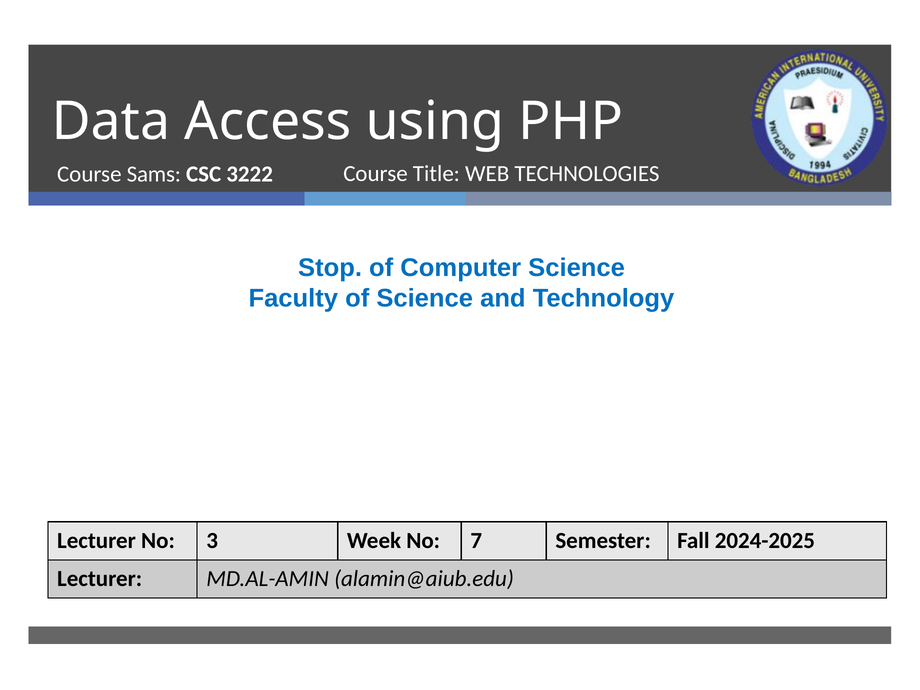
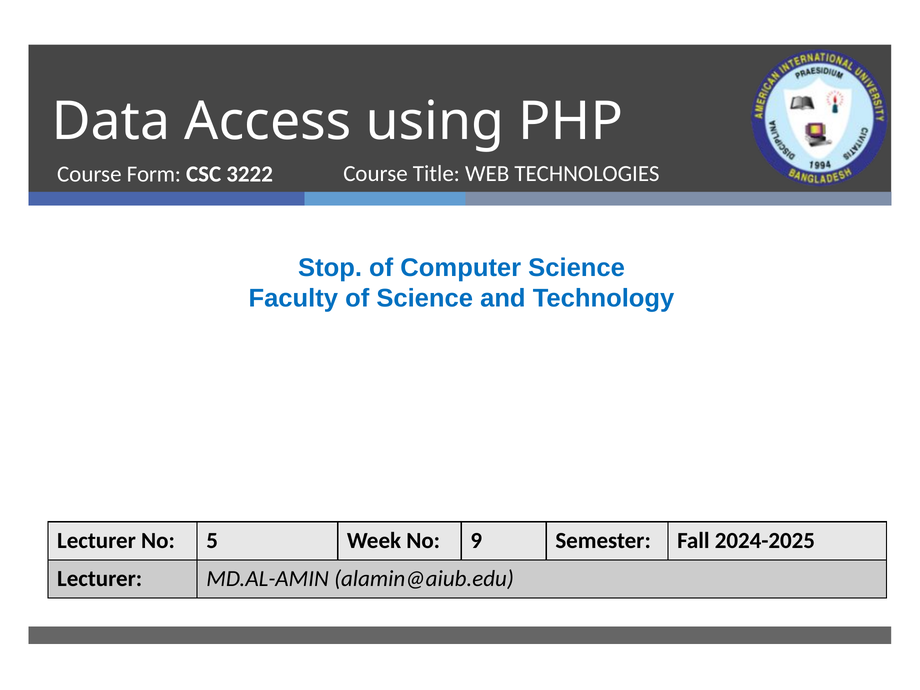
Sams: Sams -> Form
3: 3 -> 5
7: 7 -> 9
